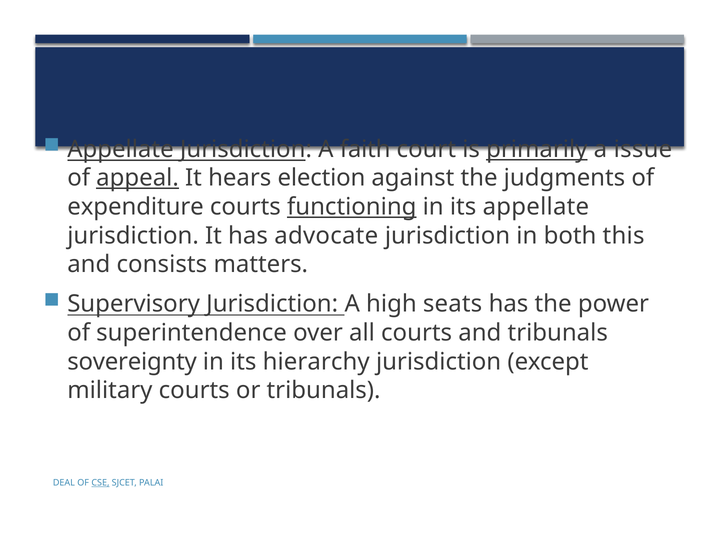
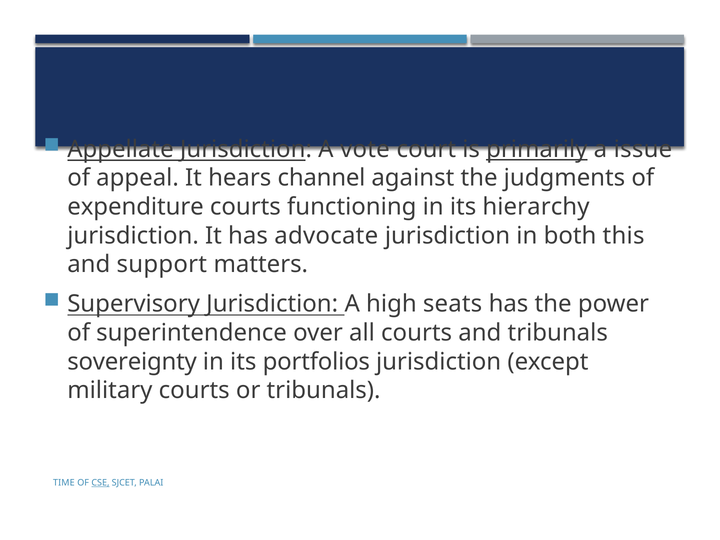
faith: faith -> vote
appeal underline: present -> none
election: election -> channel
functioning underline: present -> none
its appellate: appellate -> hierarchy
consists: consists -> support
hierarchy: hierarchy -> portfolios
DEAL: DEAL -> TIME
